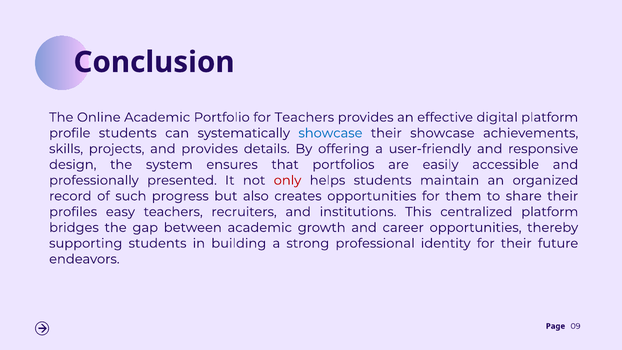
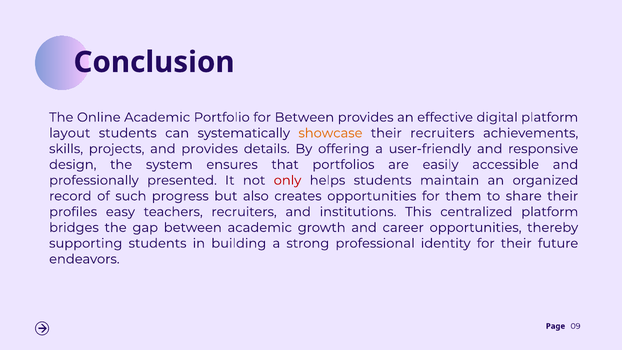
for Teachers: Teachers -> Between
profile: profile -> layout
showcase at (330, 133) colour: blue -> orange
their showcase: showcase -> recruiters
